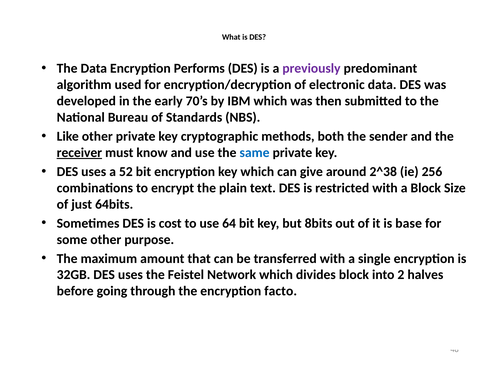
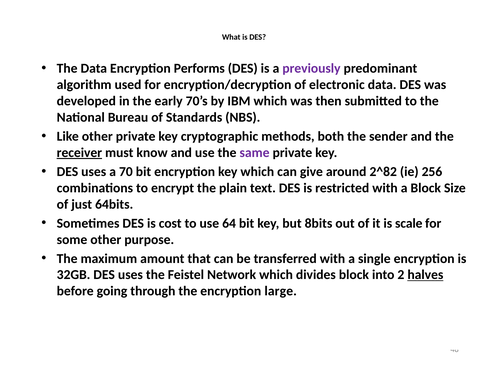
same colour: blue -> purple
52: 52 -> 70
2^38: 2^38 -> 2^82
base: base -> scale
halves underline: none -> present
facto: facto -> large
